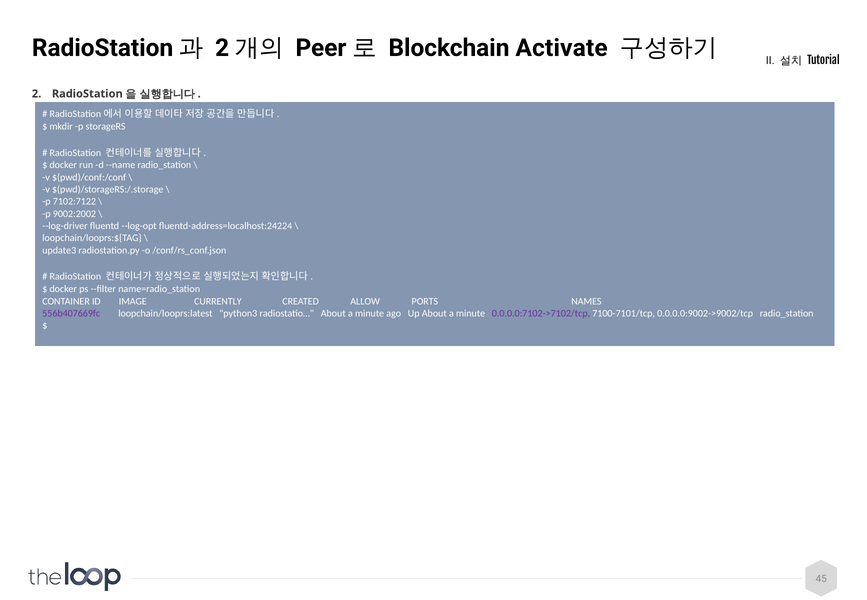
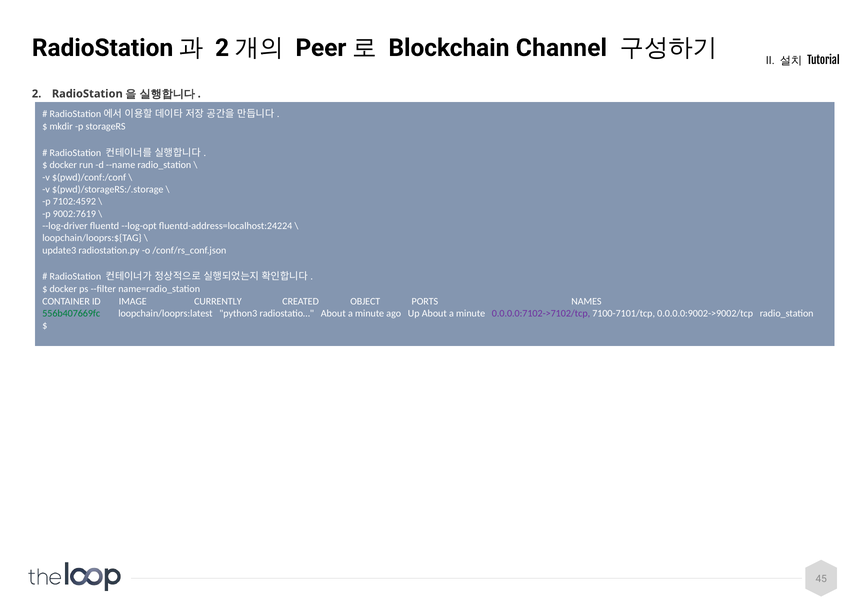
Activate: Activate -> Channel
7102:7122: 7102:7122 -> 7102:4592
9002:2002: 9002:2002 -> 9002:7619
ALLOW: ALLOW -> OBJECT
556b407669fc colour: purple -> green
